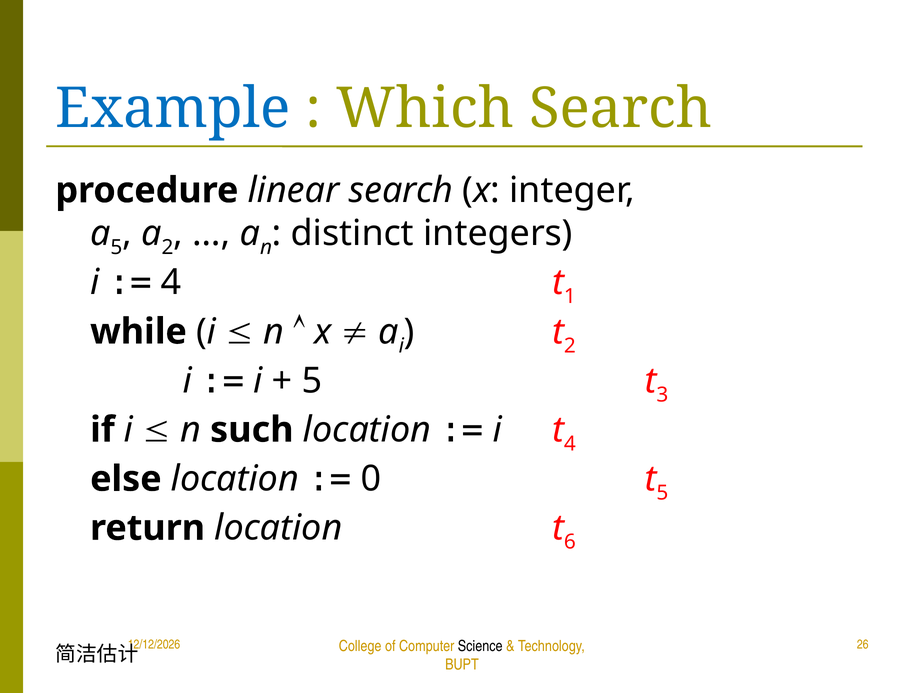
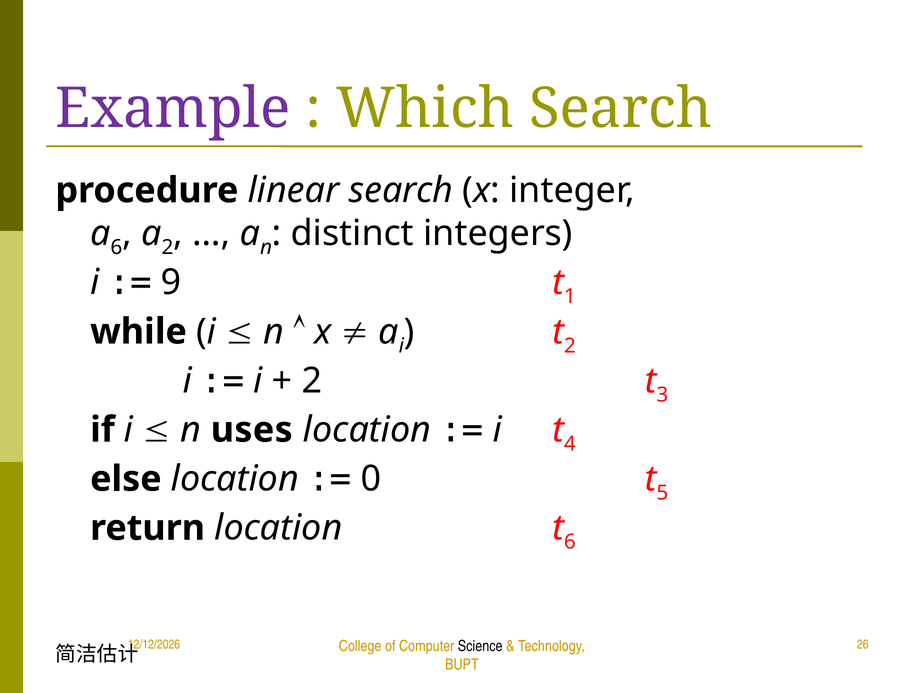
Example colour: blue -> purple
5 at (116, 248): 5 -> 6
4 at (171, 283): 4 -> 9
5 at (312, 381): 5 -> 2
such: such -> uses
